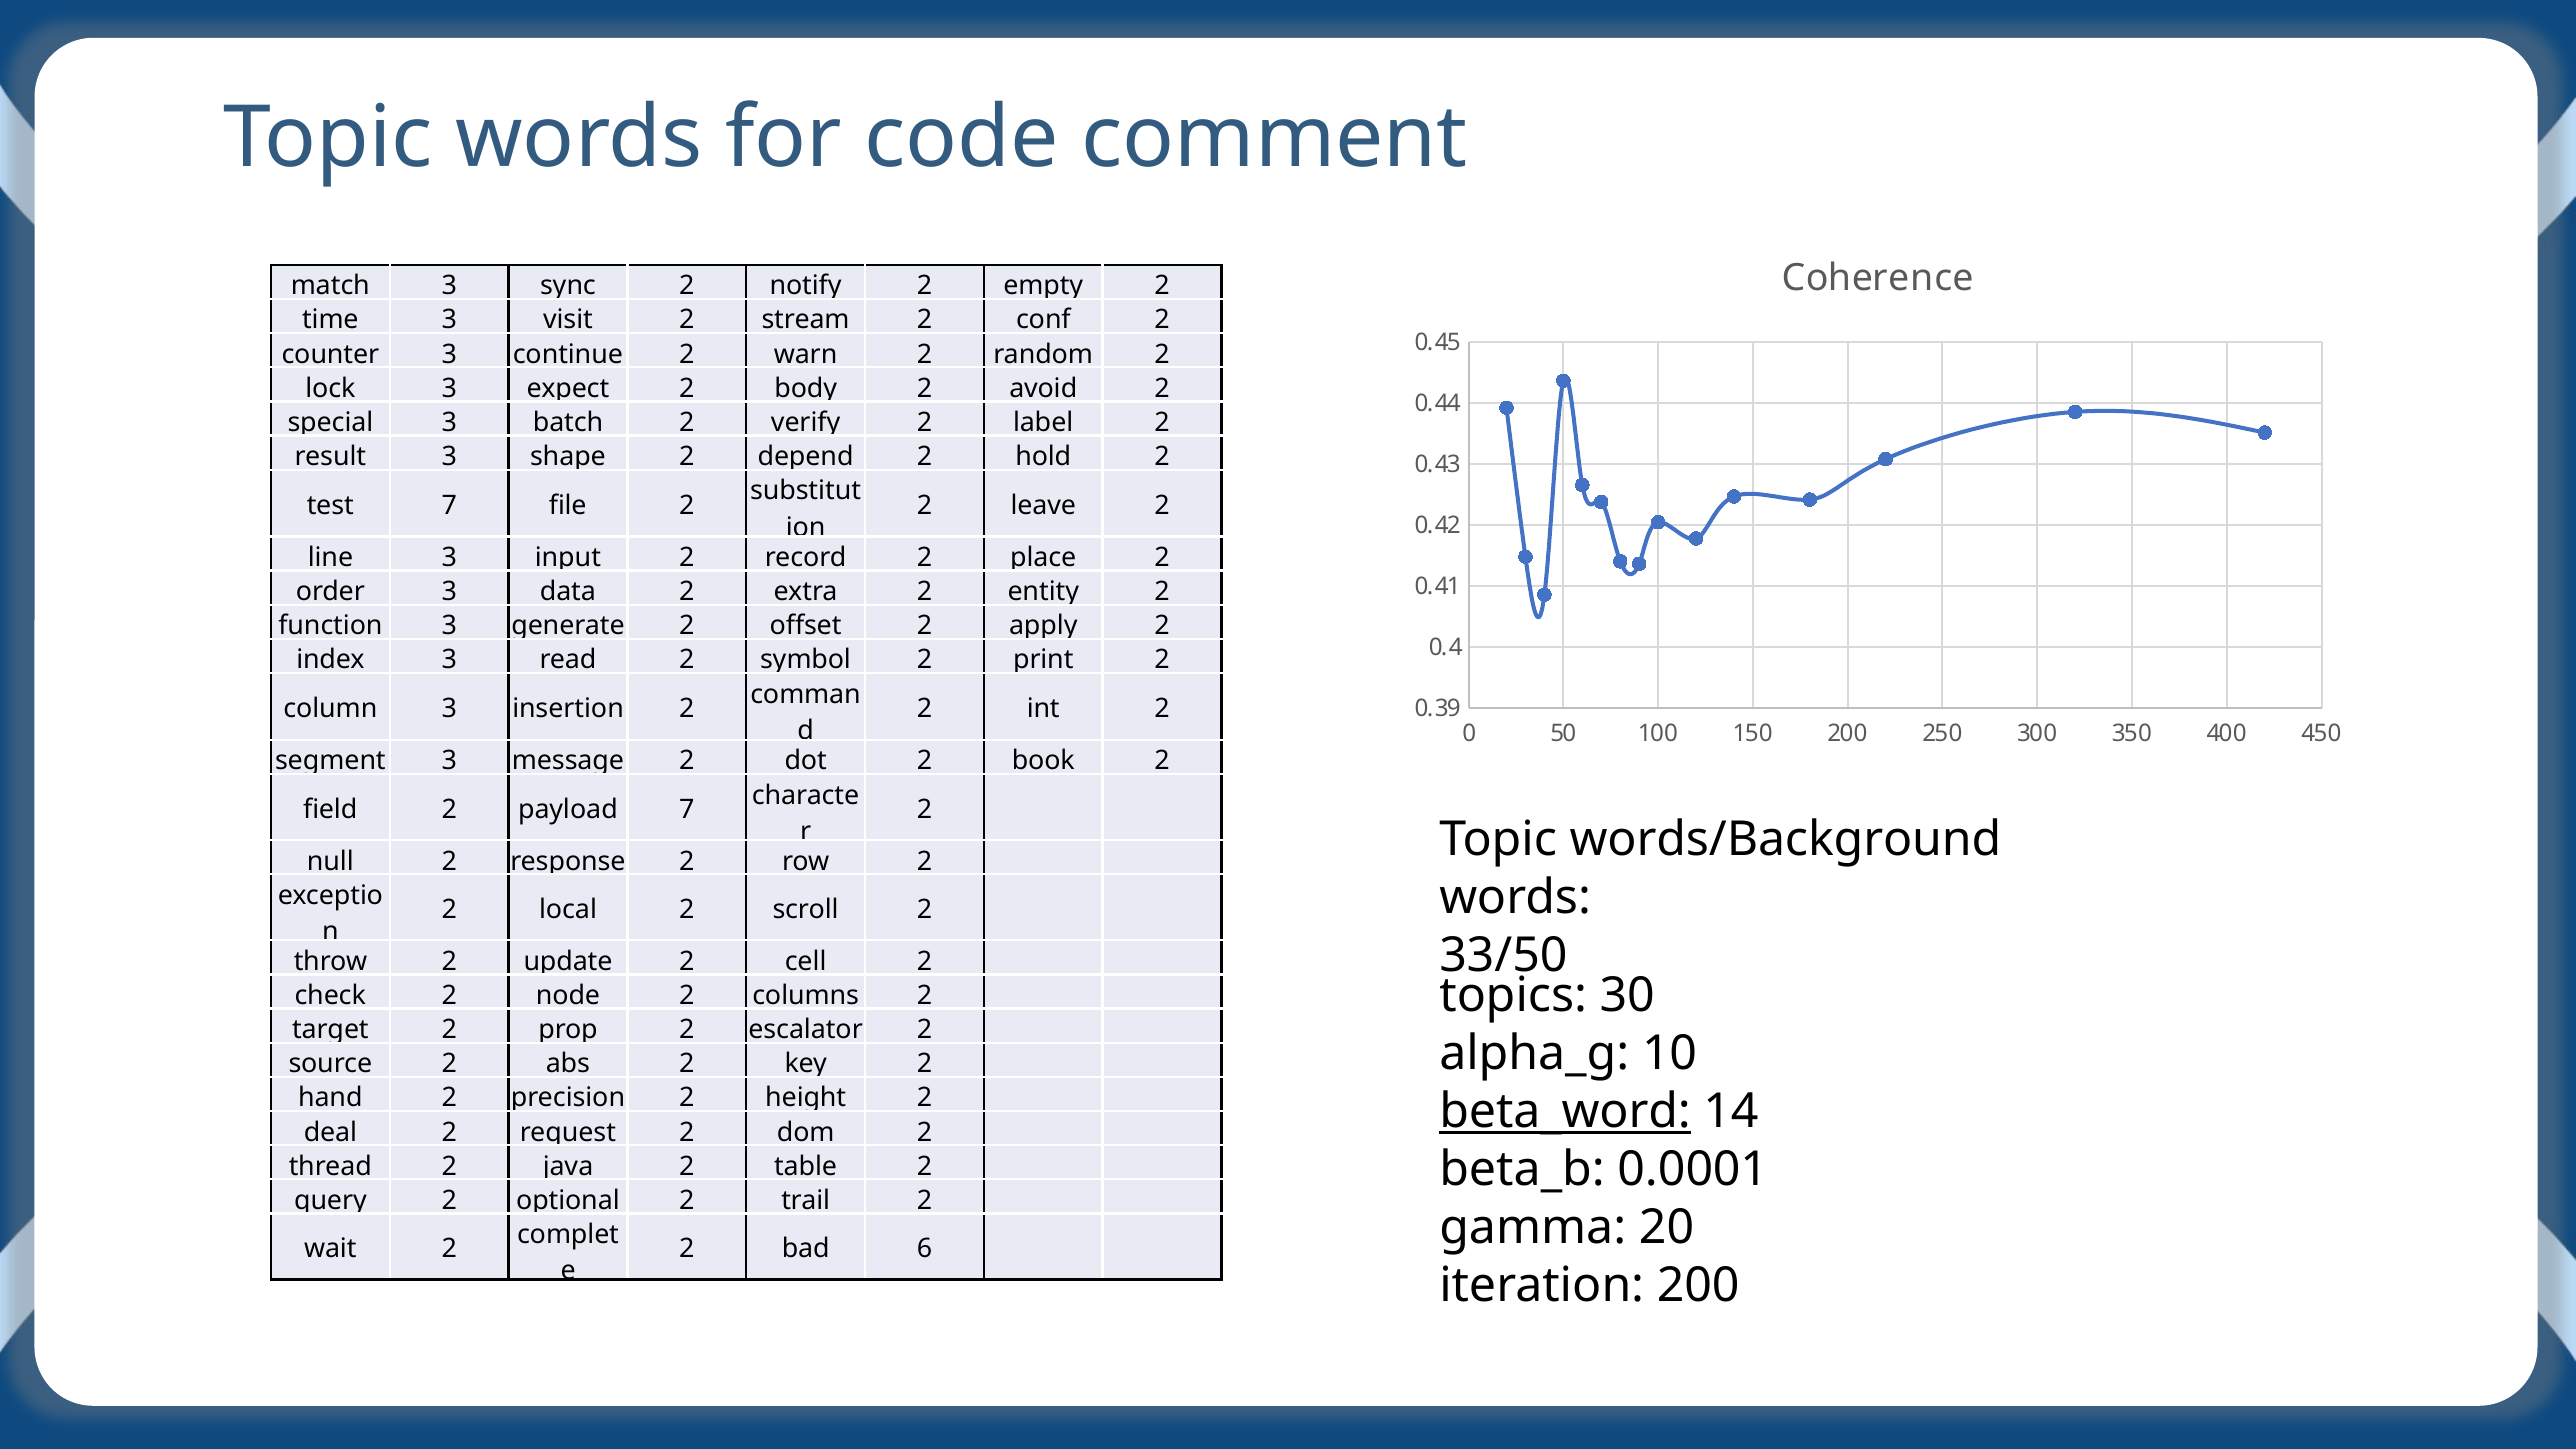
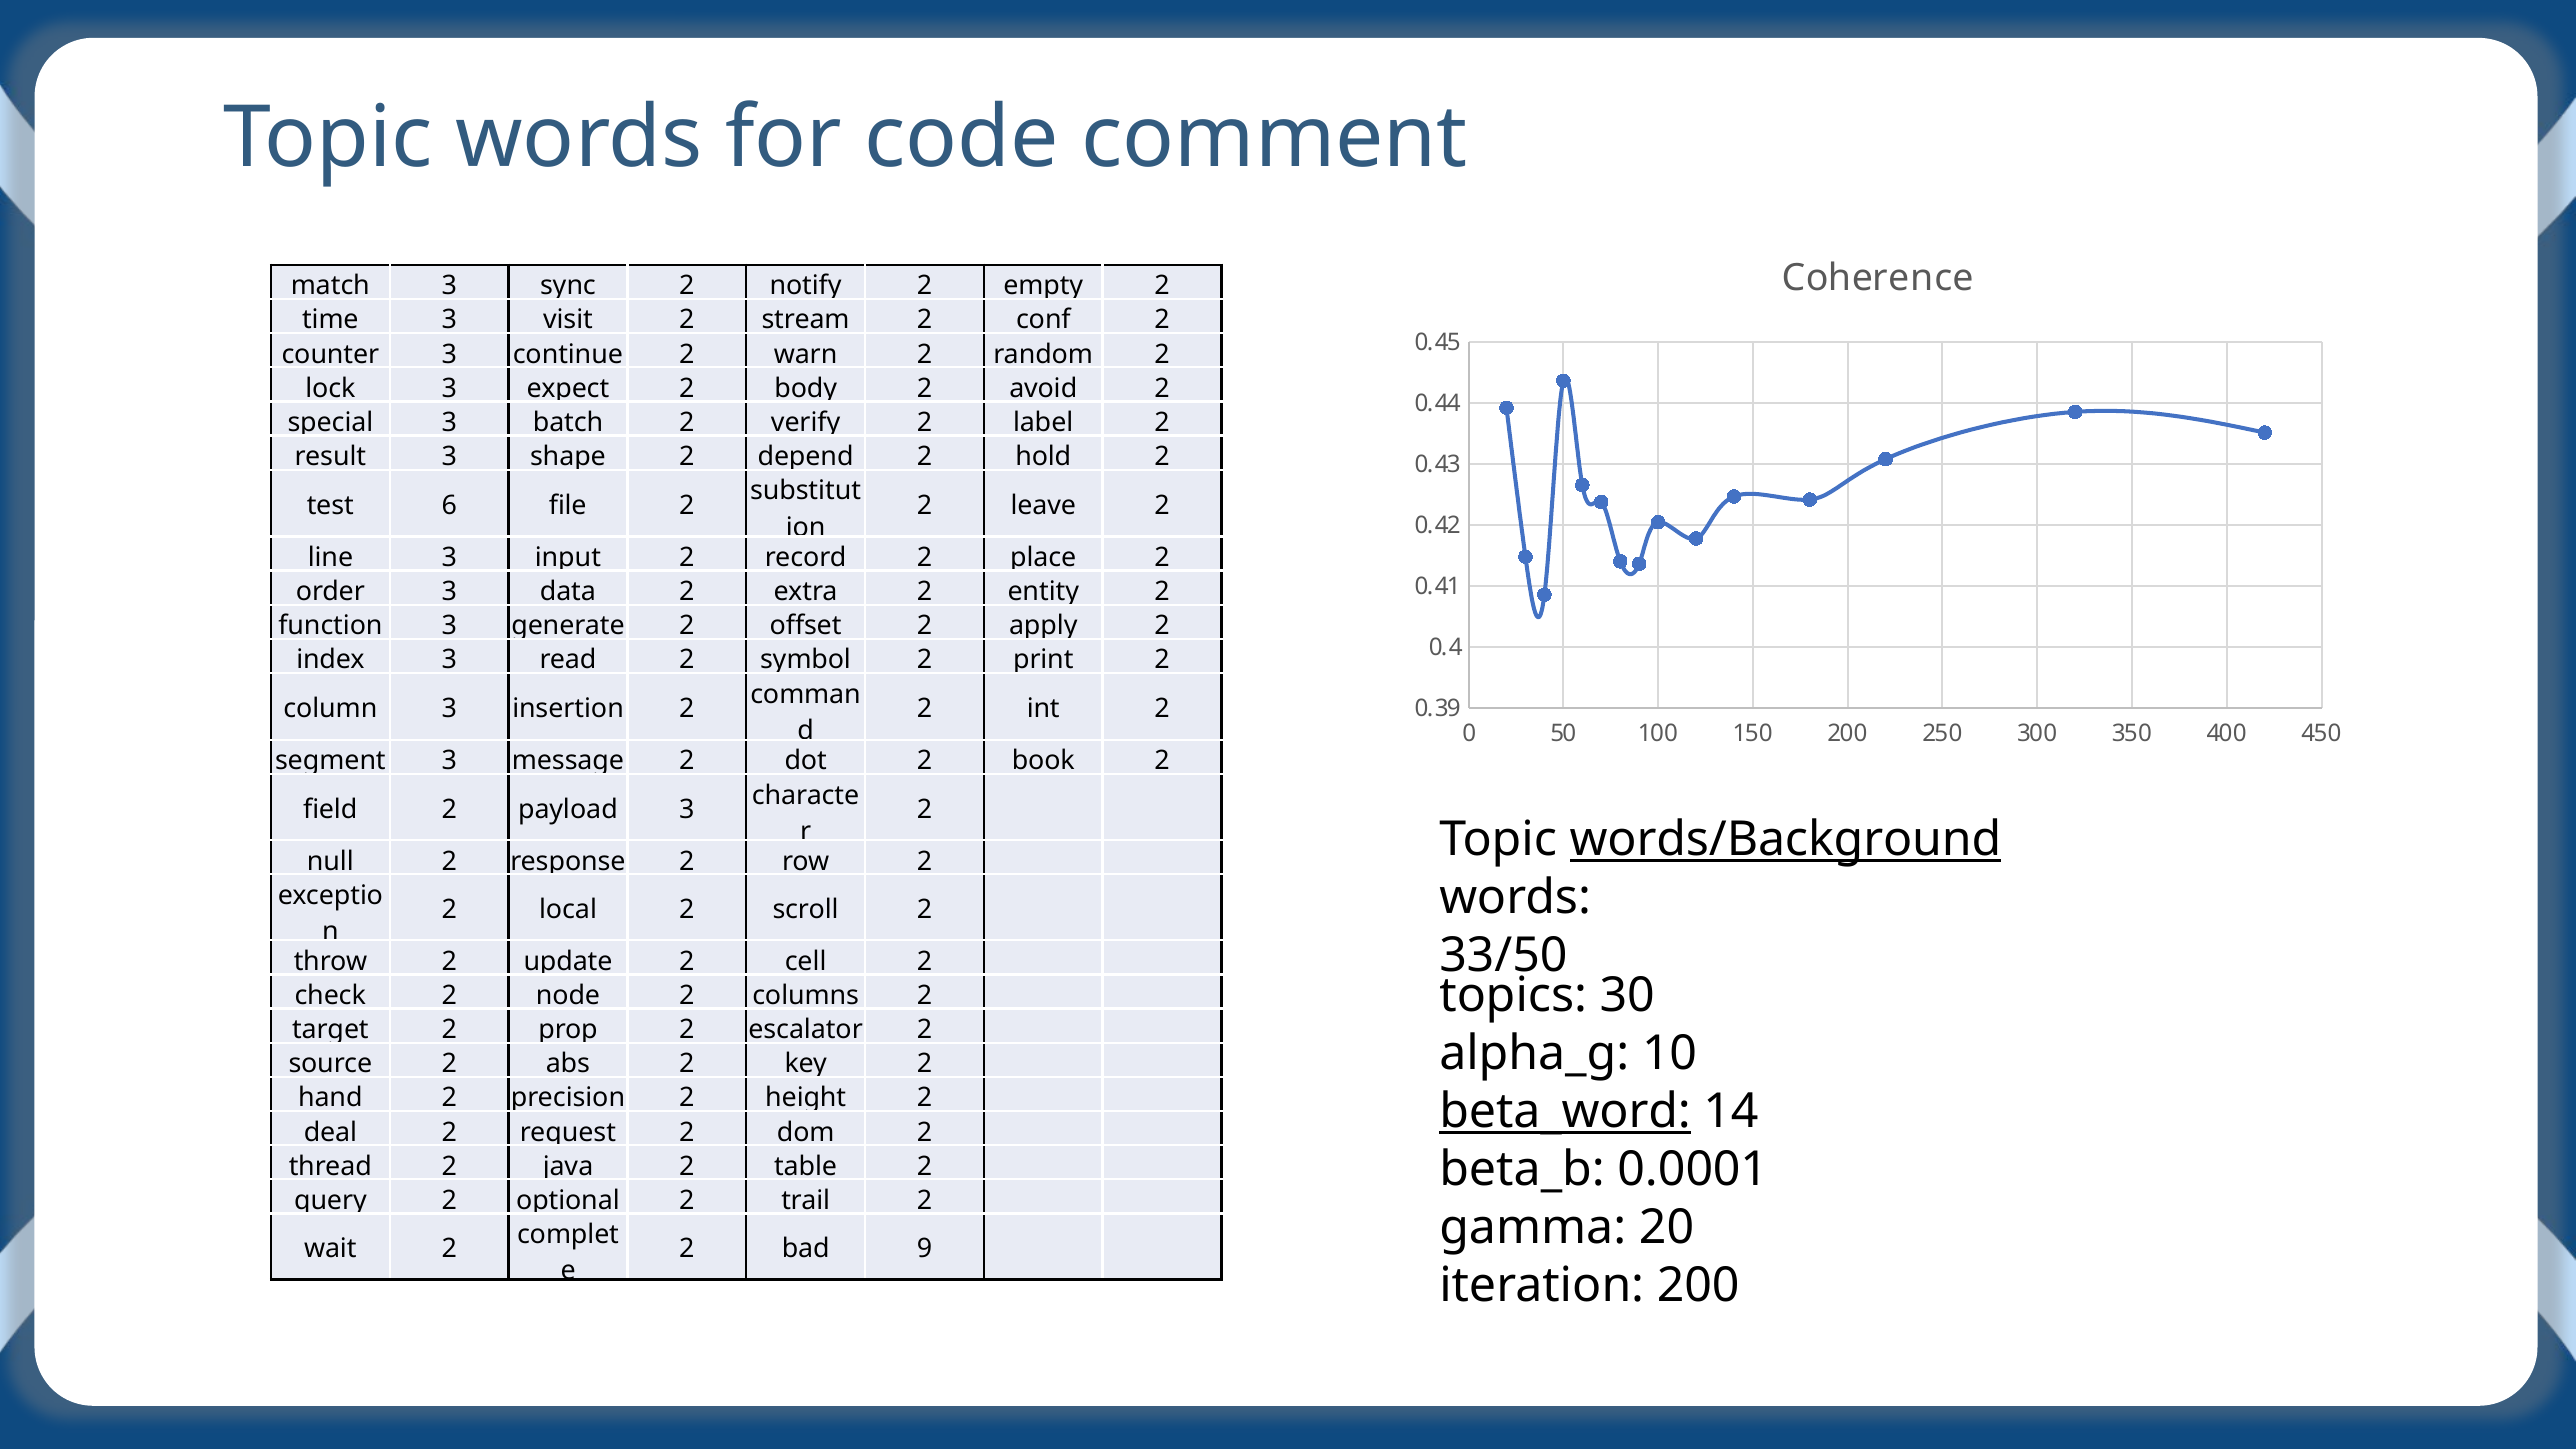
test 7: 7 -> 6
payload 7: 7 -> 3
words/Background underline: none -> present
6: 6 -> 9
